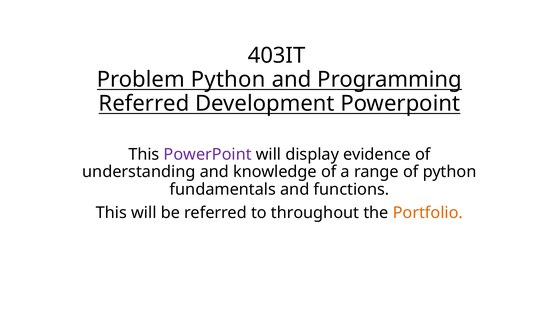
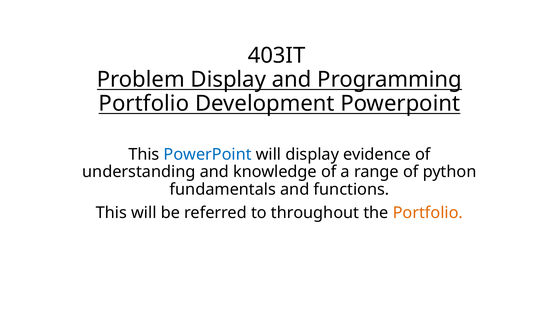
Problem Python: Python -> Display
Referred at (144, 104): Referred -> Portfolio
PowerPoint at (208, 155) colour: purple -> blue
